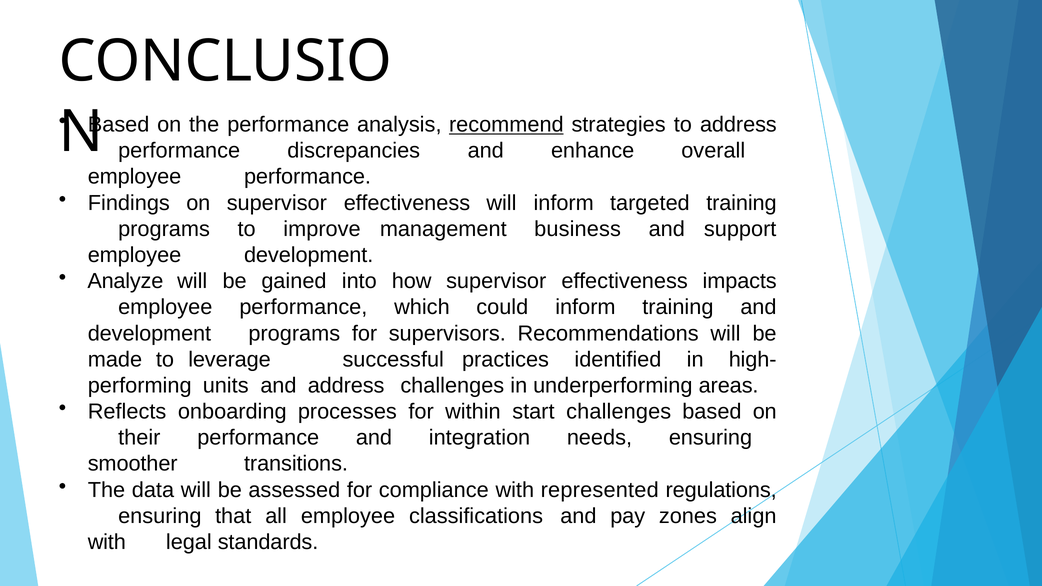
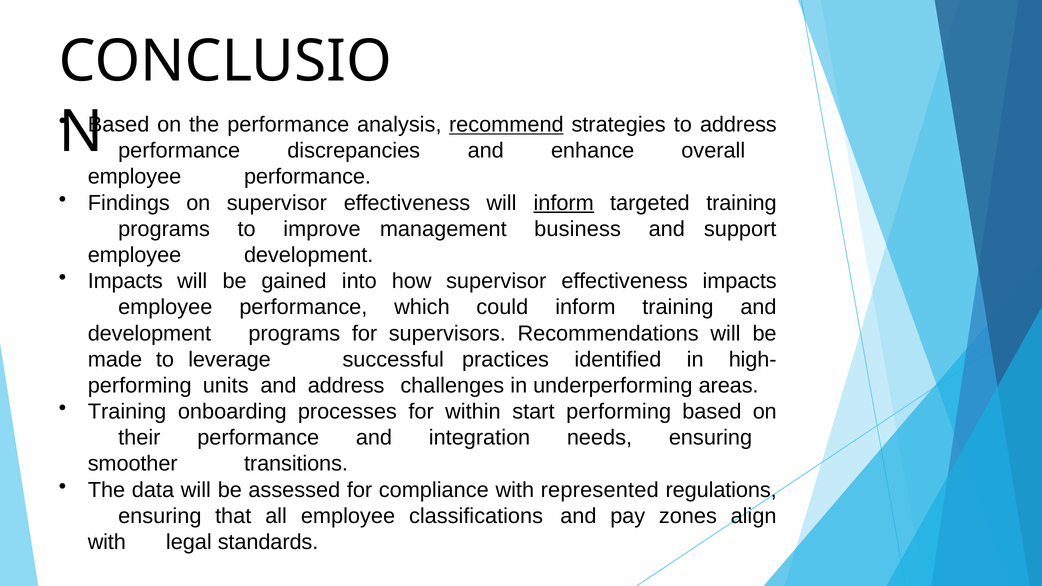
inform at (564, 203) underline: none -> present
Analyze at (125, 281): Analyze -> Impacts
Reflects at (127, 412): Reflects -> Training
start challenges: challenges -> performing
